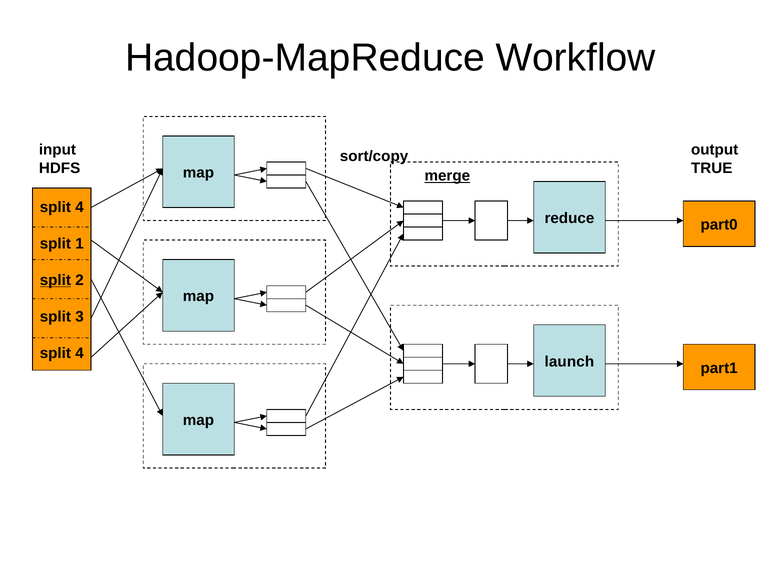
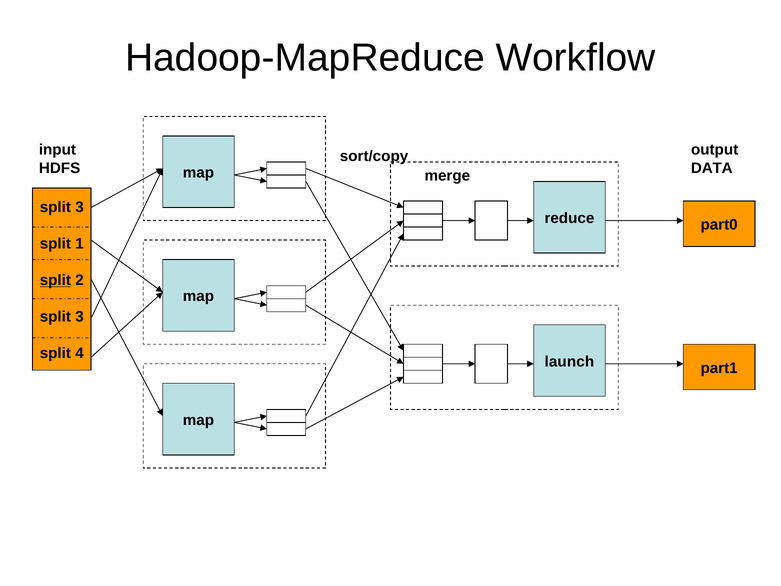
TRUE: TRUE -> DATA
merge underline: present -> none
4 at (79, 207): 4 -> 3
